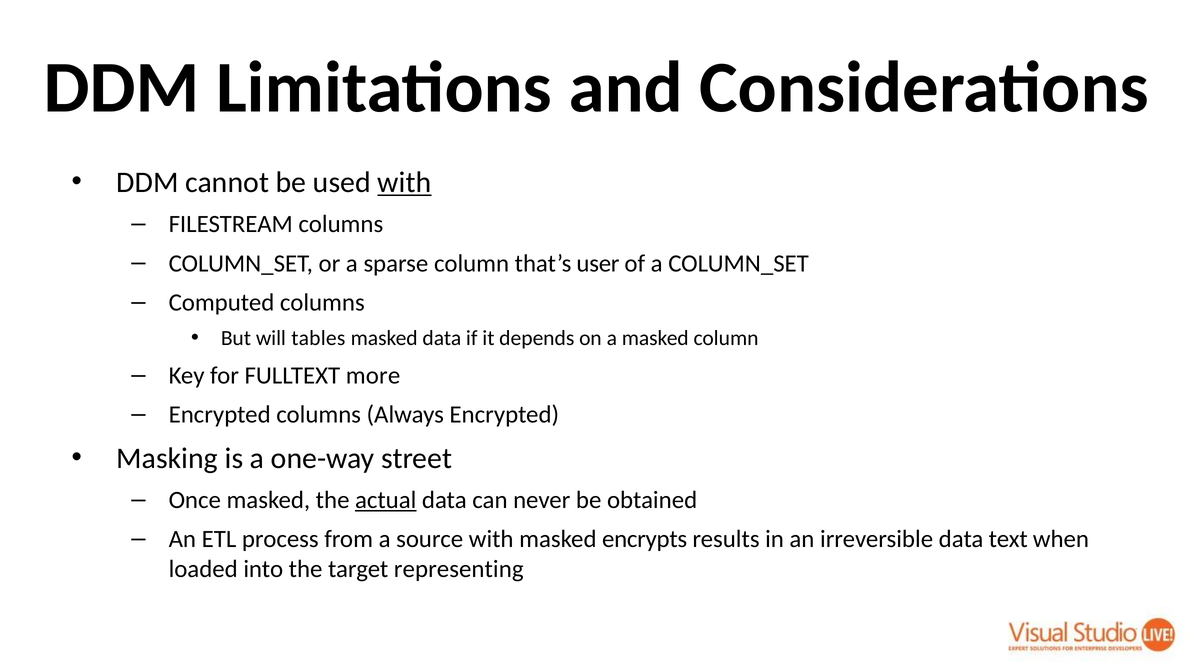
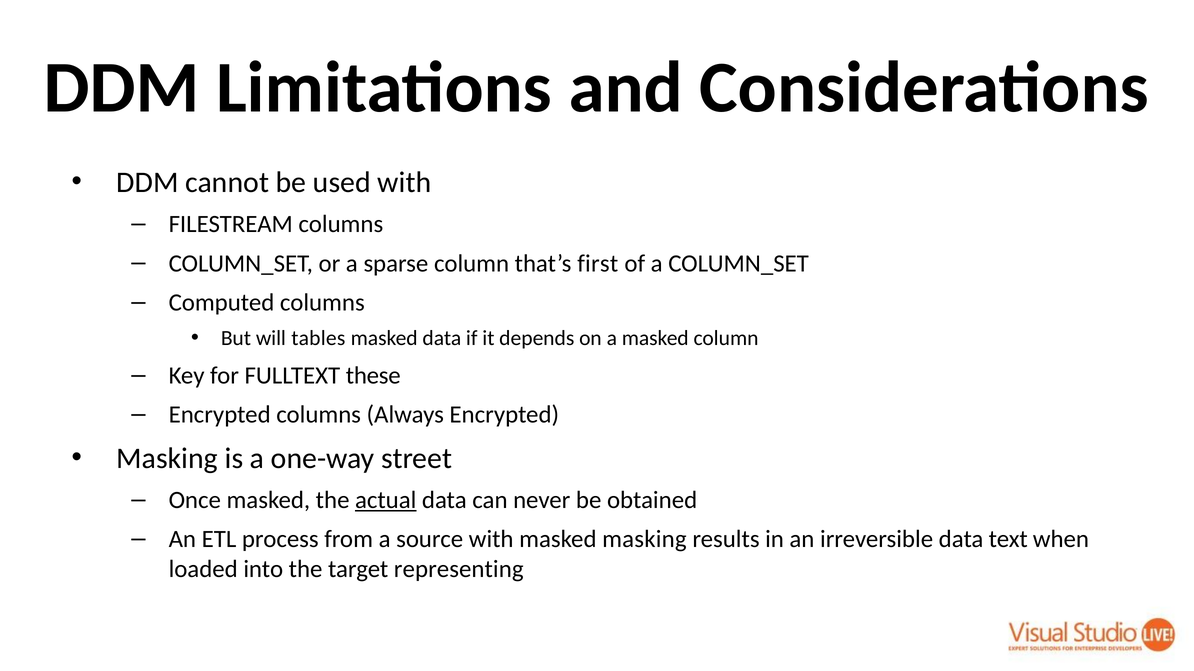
with at (404, 183) underline: present -> none
user: user -> first
more: more -> these
masked encrypts: encrypts -> masking
